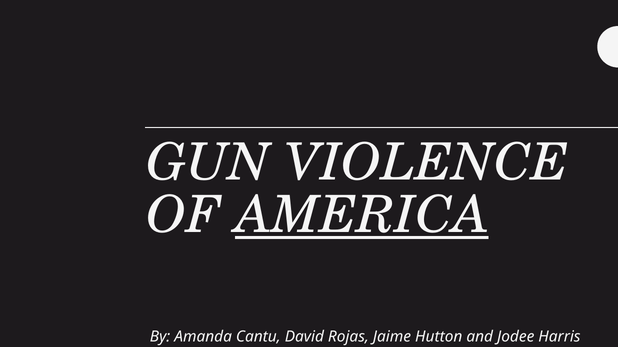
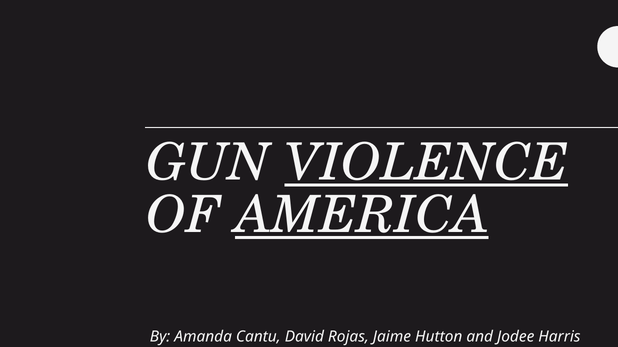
VIOLENCE underline: none -> present
